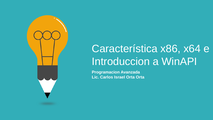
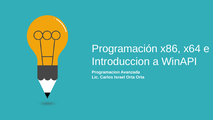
Característica: Característica -> Programación
